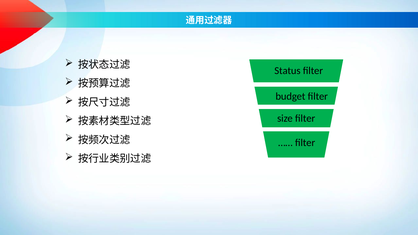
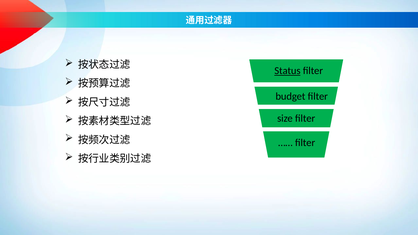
Status underline: none -> present
